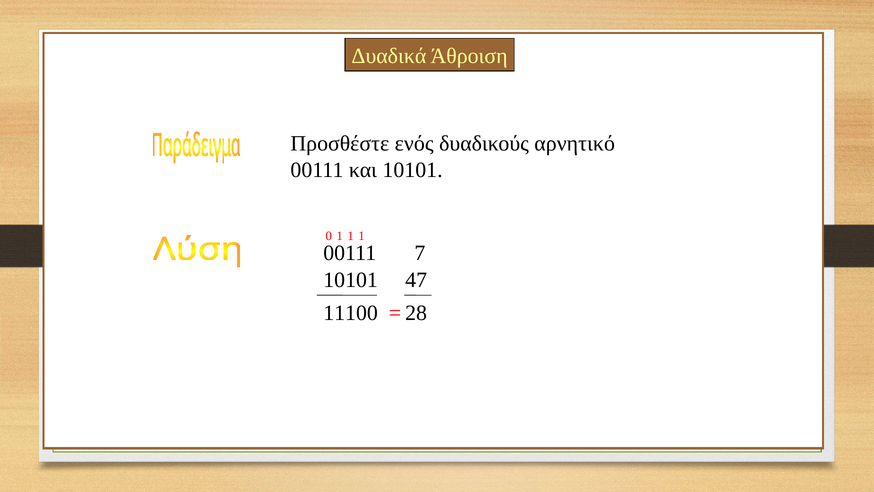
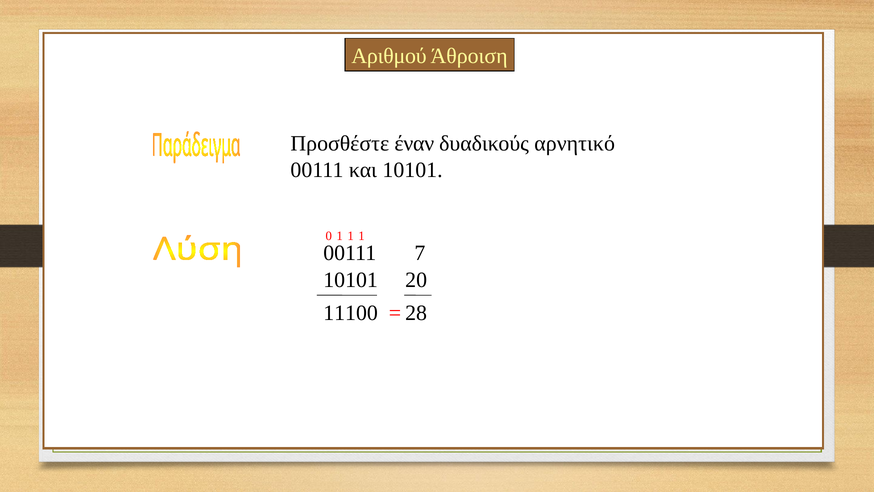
Δυαδικά: Δυαδικά -> Αριθμού
ενός: ενός -> έναν
47: 47 -> 20
